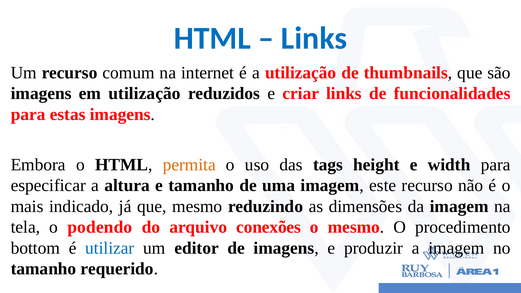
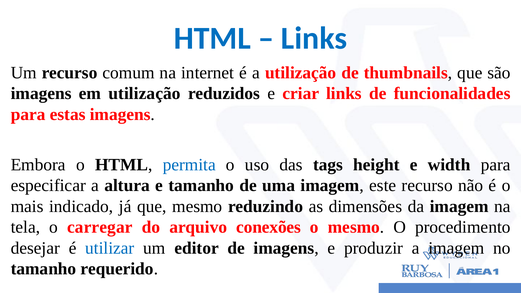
permita colour: orange -> blue
podendo: podendo -> carregar
bottom: bottom -> desejar
